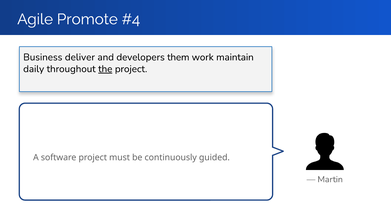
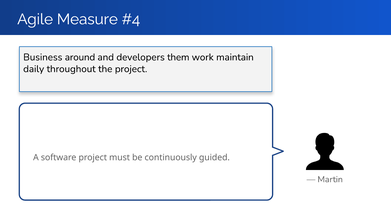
Promote: Promote -> Measure
deliver: deliver -> around
the underline: present -> none
